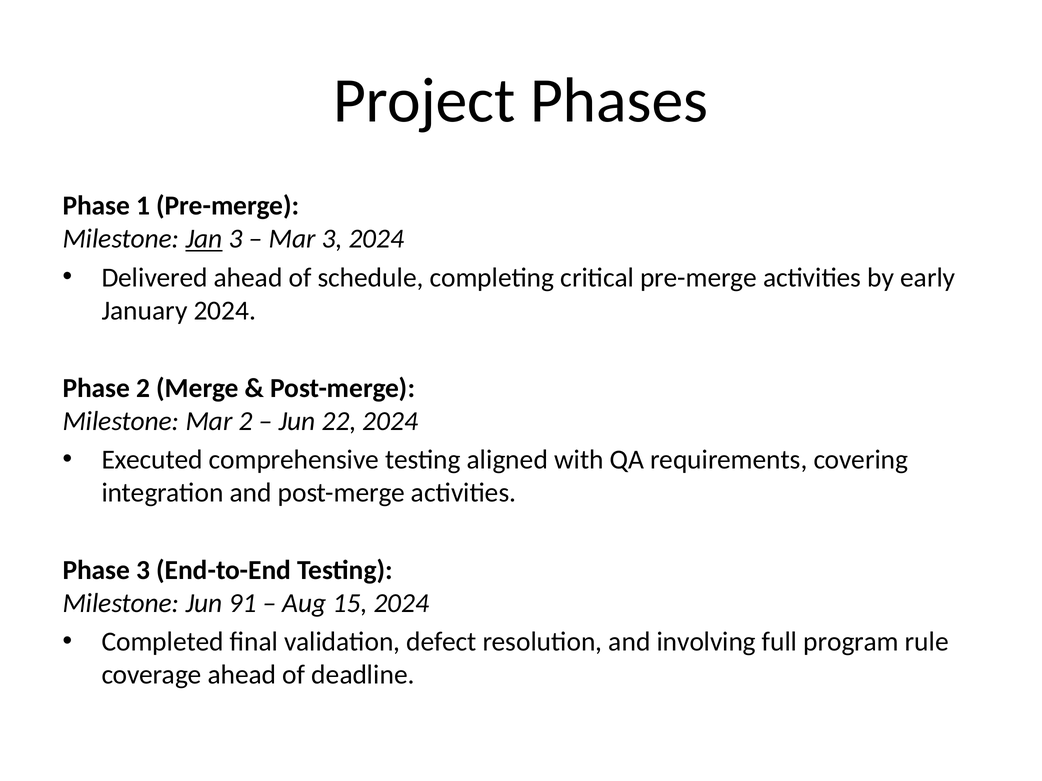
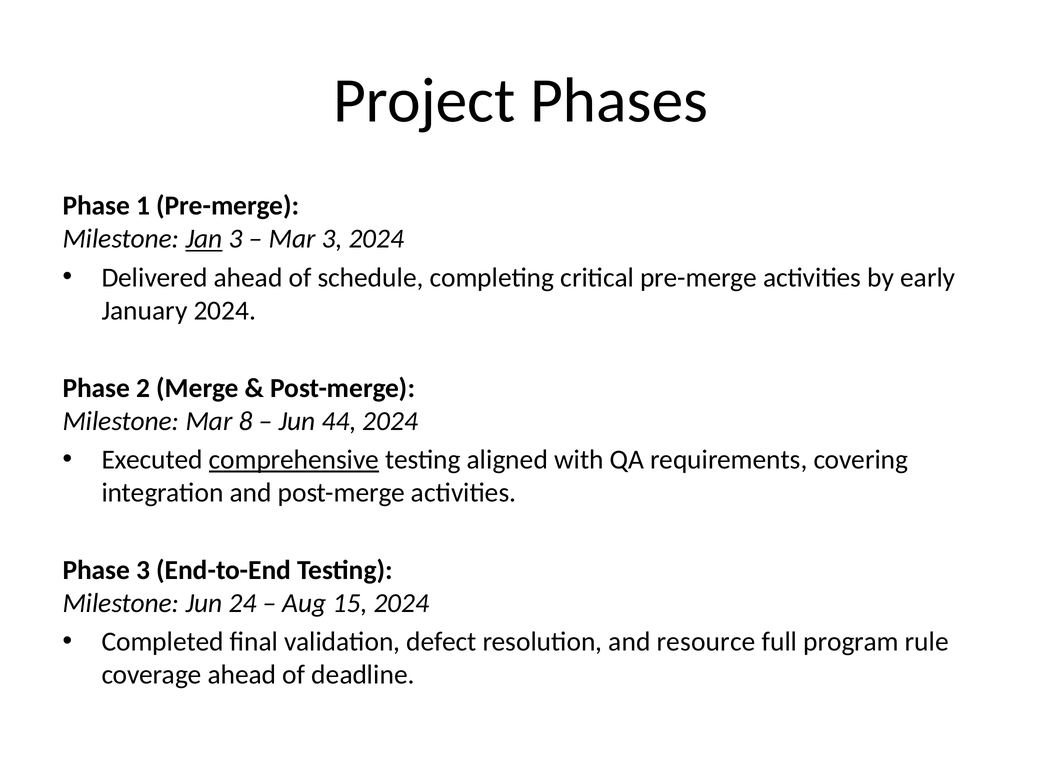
Mar 2: 2 -> 8
22: 22 -> 44
comprehensive underline: none -> present
91: 91 -> 24
involving: involving -> resource
